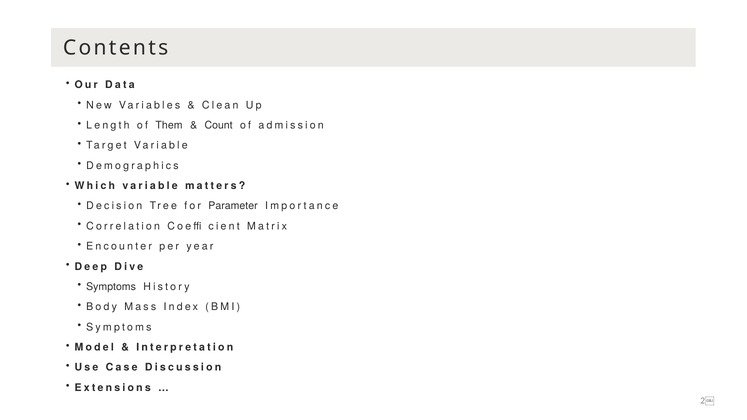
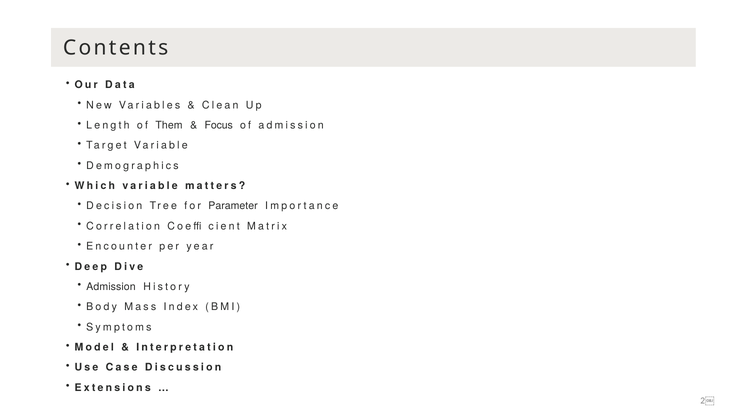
Count: Count -> Focus
Symptoms at (111, 287): Symptoms -> Admission
